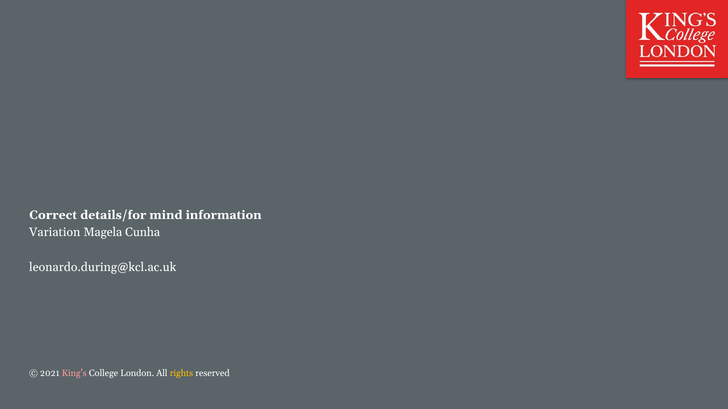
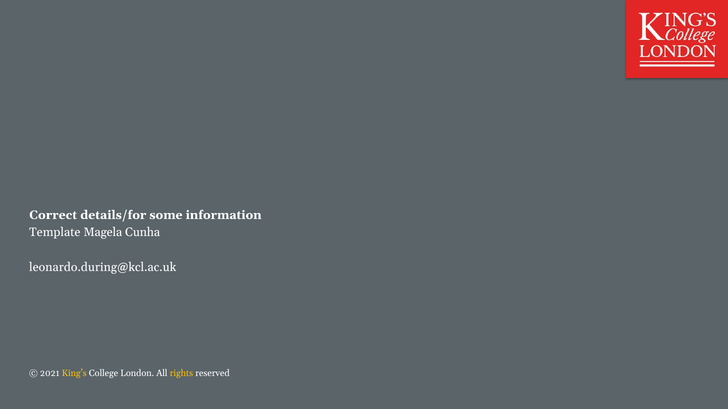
mind: mind -> some
Variation: Variation -> Template
King’s colour: pink -> yellow
